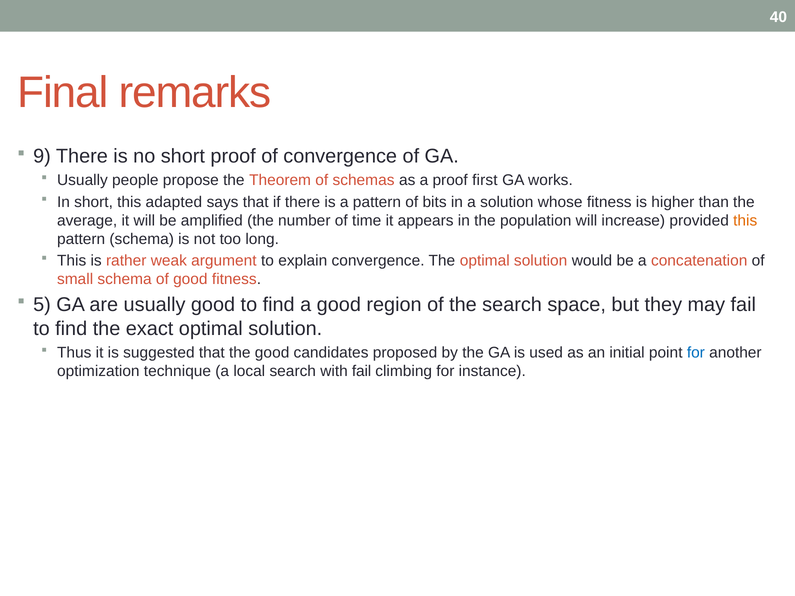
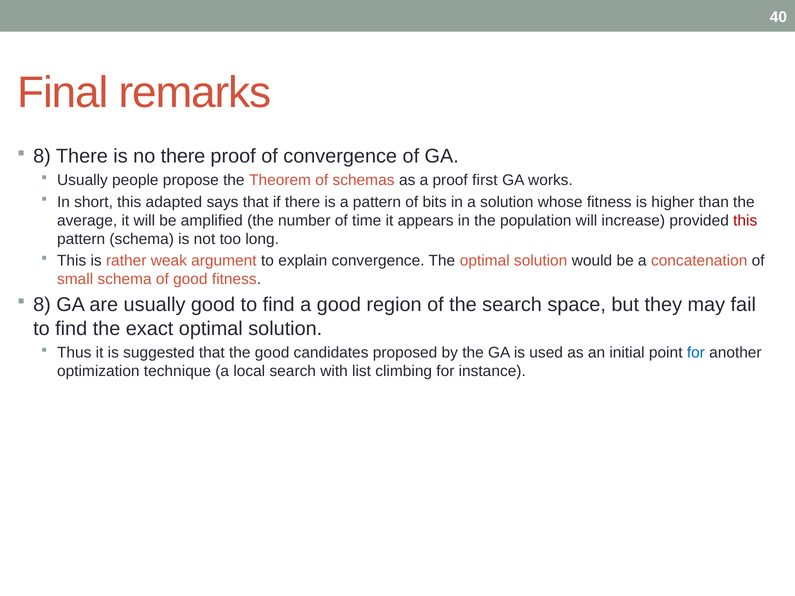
9 at (42, 156): 9 -> 8
no short: short -> there
this at (745, 221) colour: orange -> red
5 at (42, 305): 5 -> 8
with fail: fail -> list
